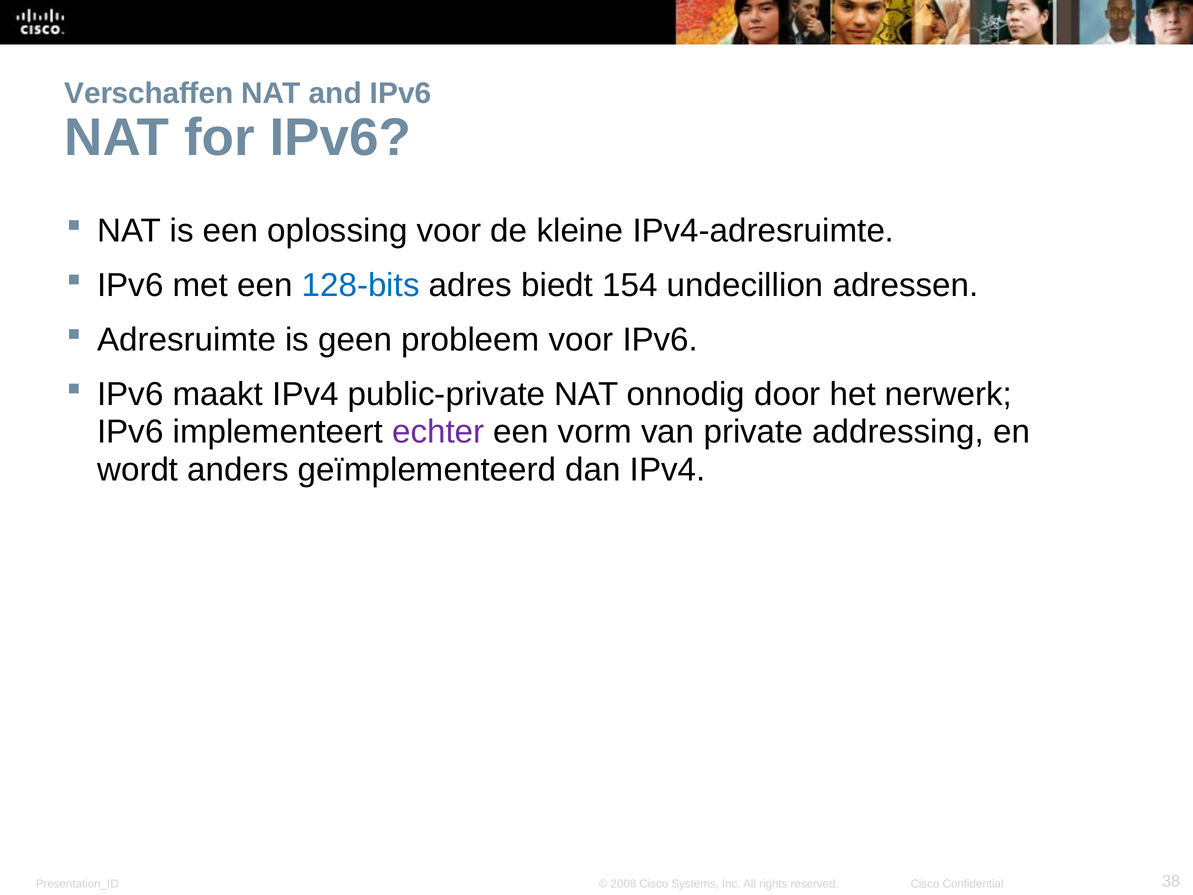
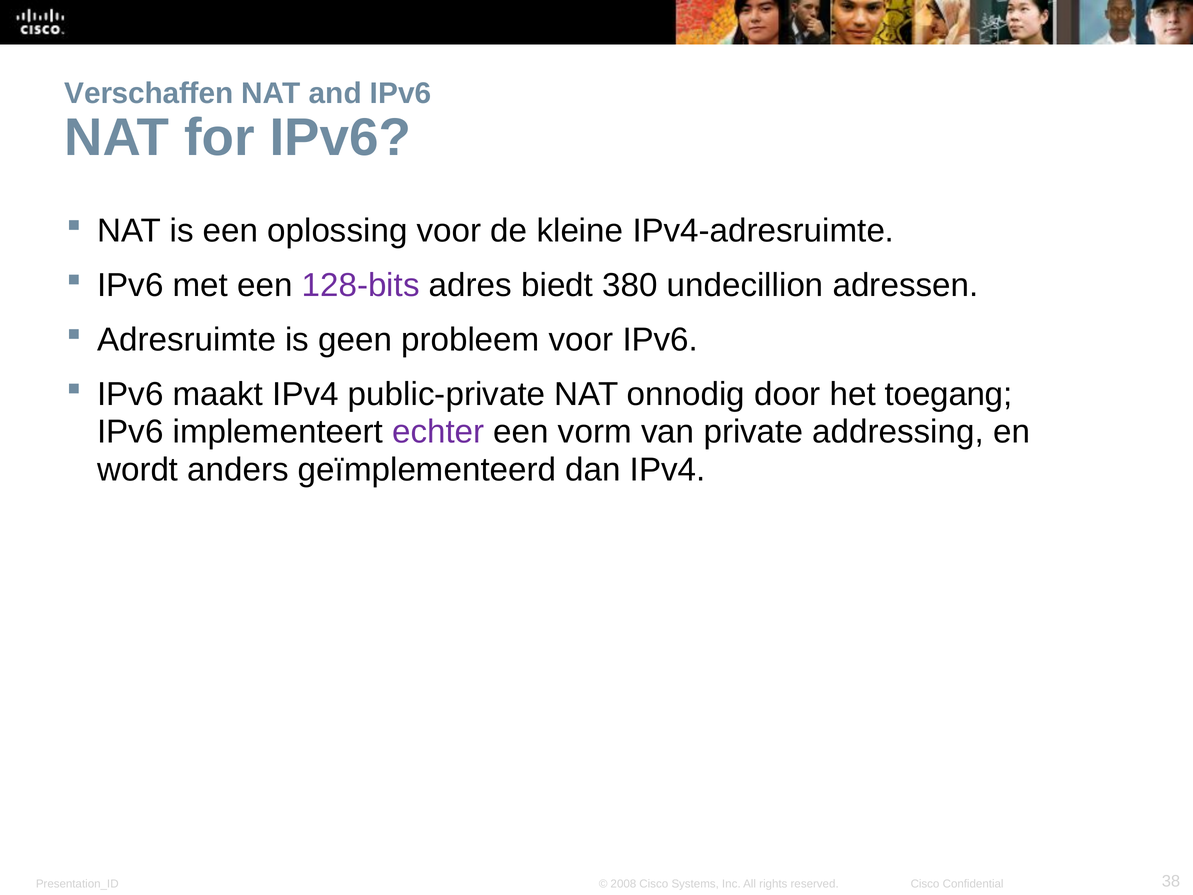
128-bits colour: blue -> purple
154: 154 -> 380
nerwerk: nerwerk -> toegang
